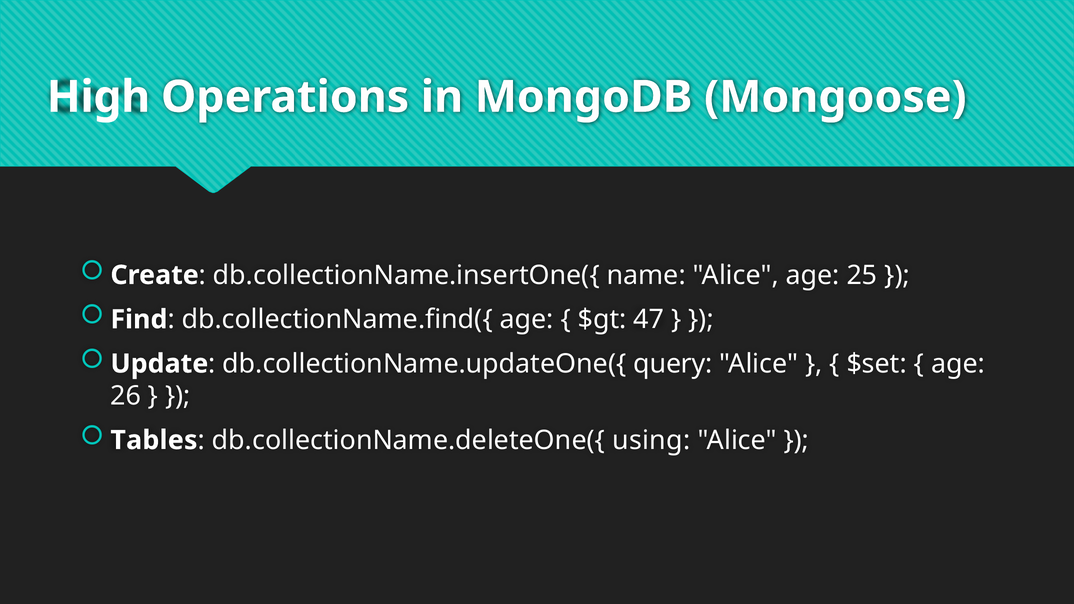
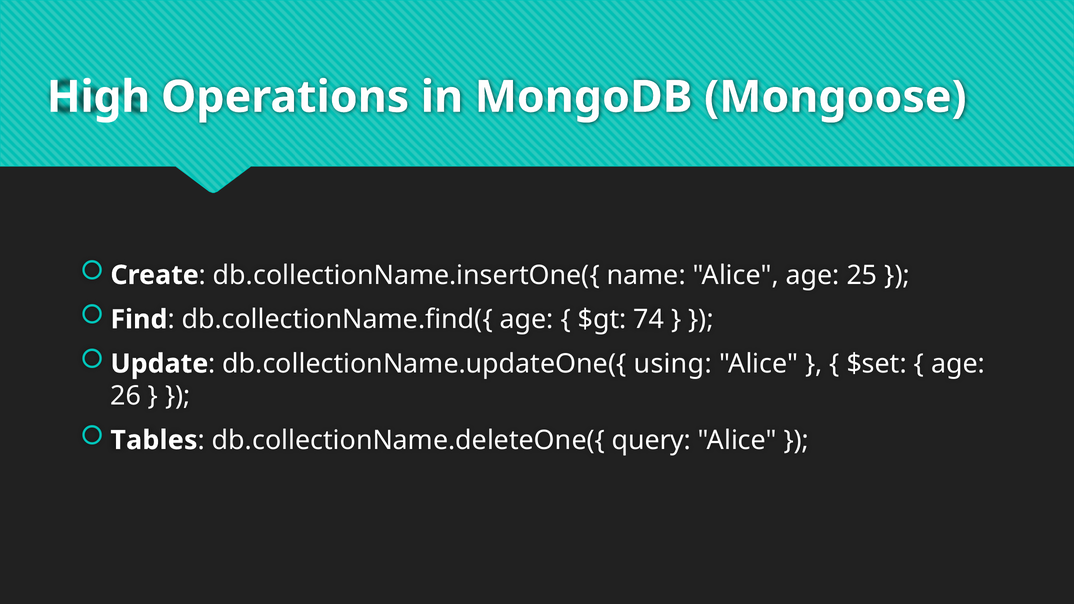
47: 47 -> 74
query: query -> using
using: using -> query
